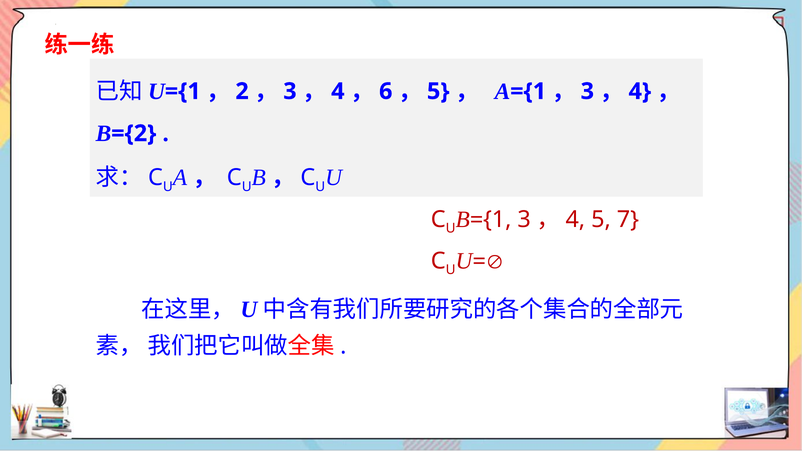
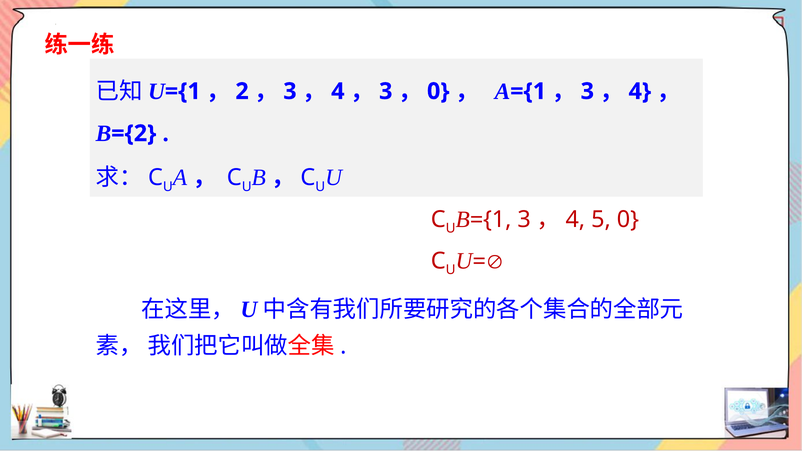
6 at (386, 91): 6 -> 3
5 at (438, 91): 5 -> 0
5 7: 7 -> 0
